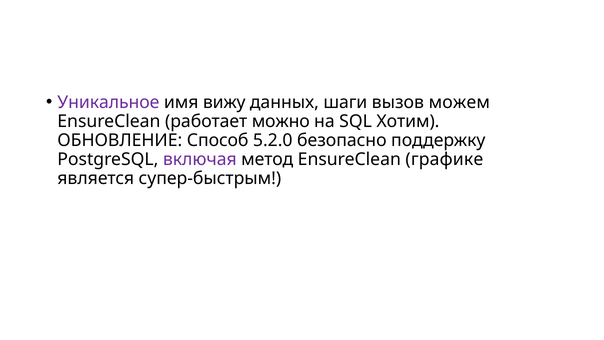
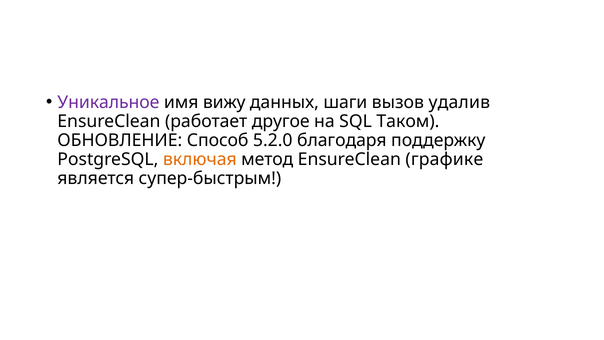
можем: можем -> удалив
можно: можно -> другое
Хотим: Хотим -> Таком
безопасно: безопасно -> благодаря
включая colour: purple -> orange
